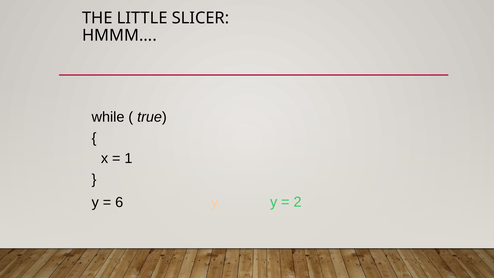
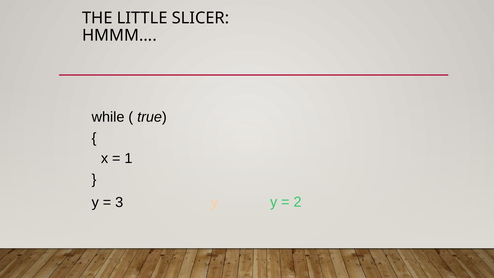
6: 6 -> 3
